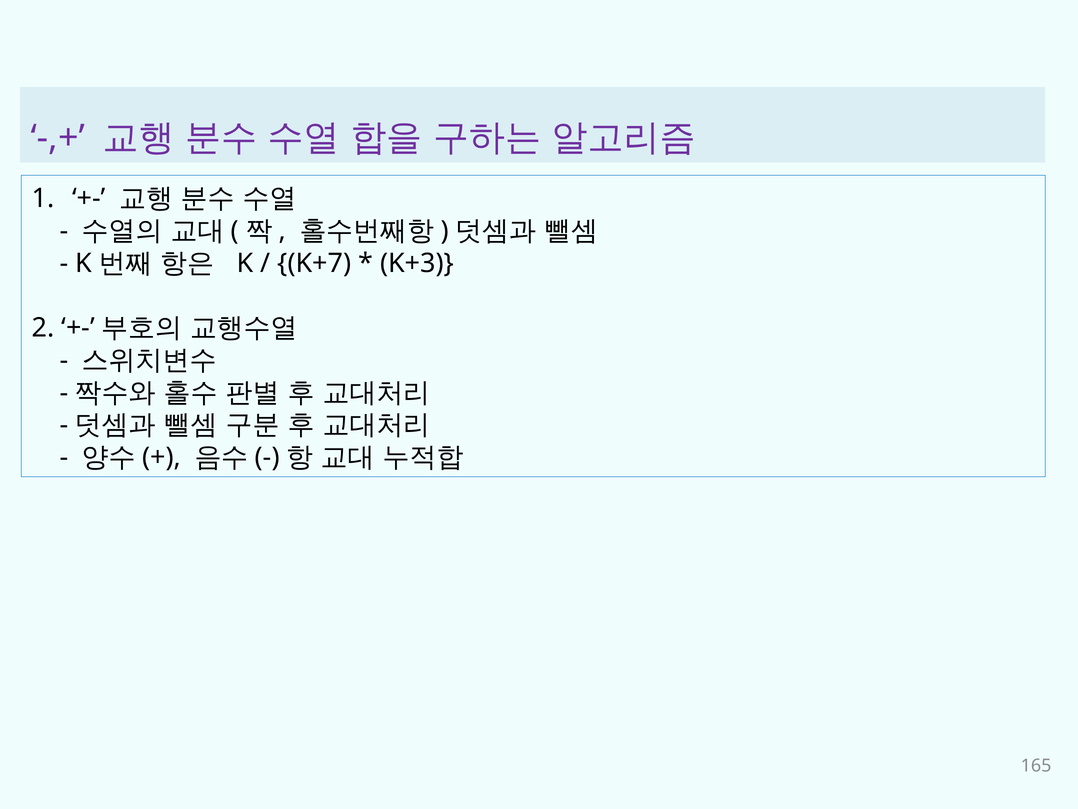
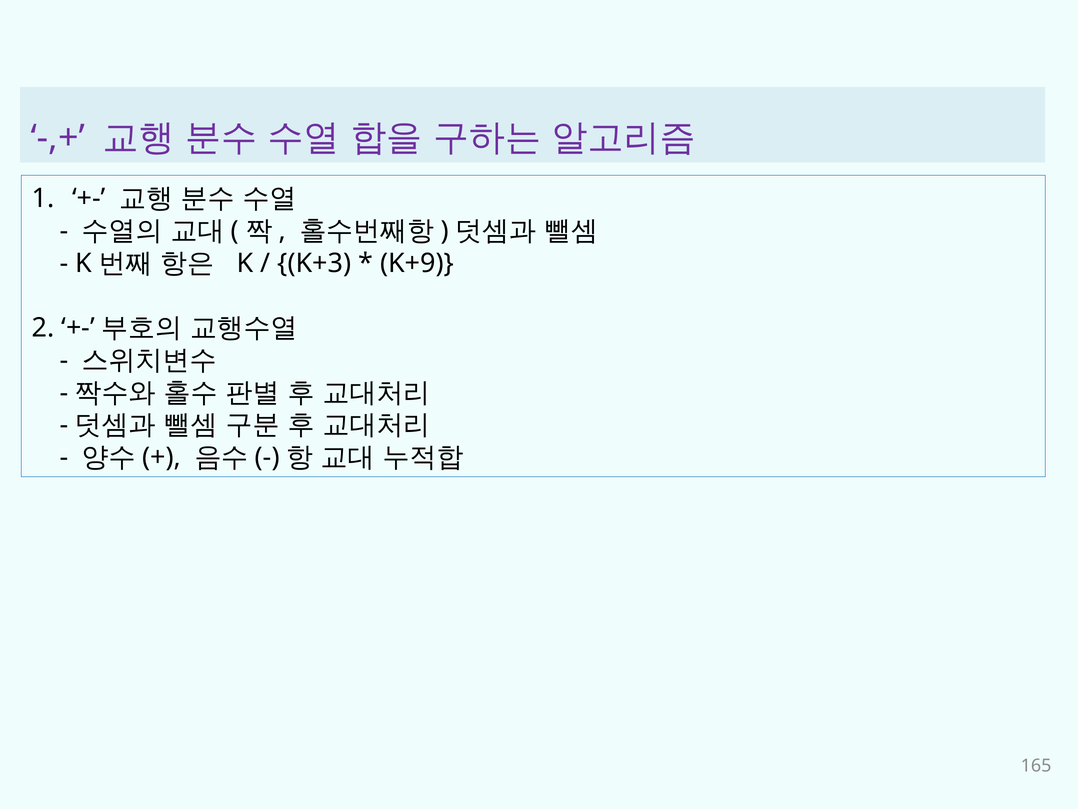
K+7: K+7 -> K+3
K+3: K+3 -> K+9
